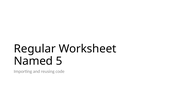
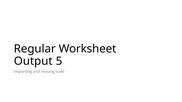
Named: Named -> Output
